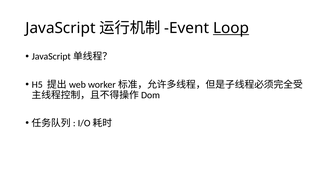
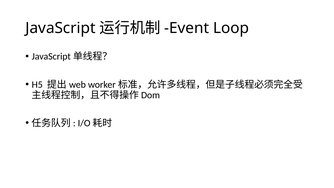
Loop underline: present -> none
